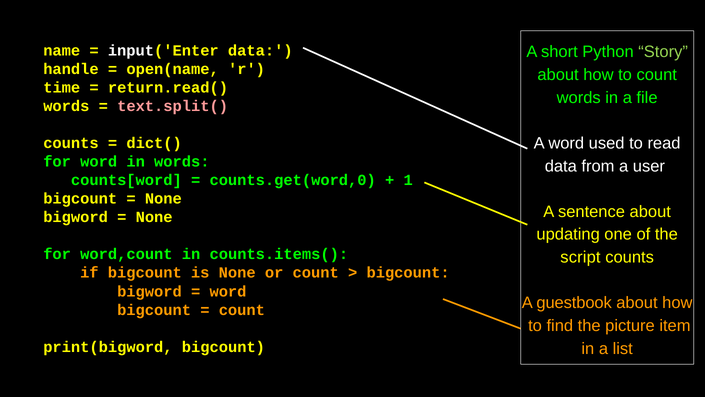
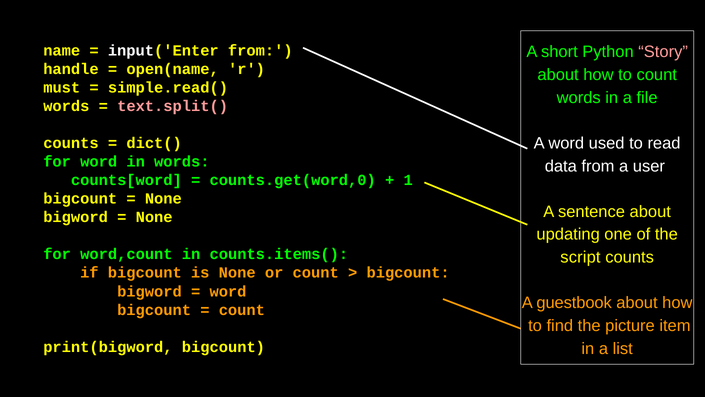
Story colour: light green -> pink
input('Enter data: data -> from
time: time -> must
return.read(: return.read( -> simple.read(
